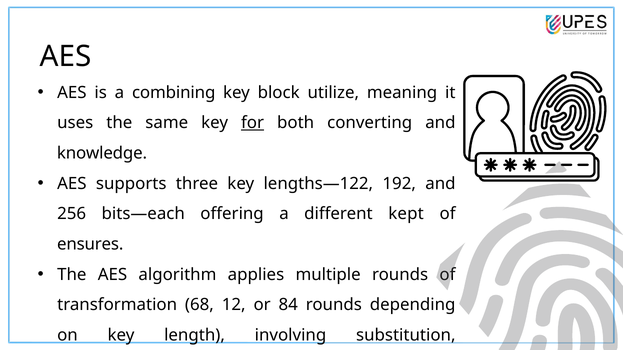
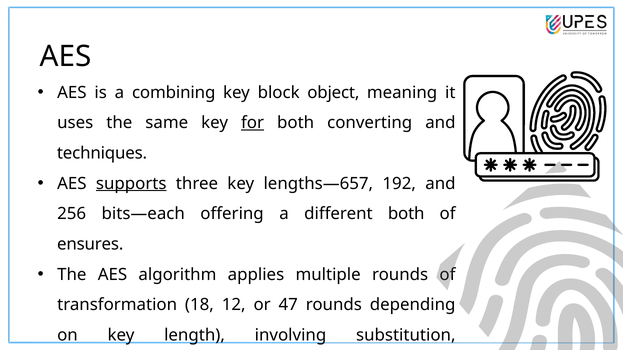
utilize: utilize -> object
knowledge: knowledge -> techniques
supports underline: none -> present
lengths—122: lengths—122 -> lengths—657
different kept: kept -> both
68: 68 -> 18
84: 84 -> 47
